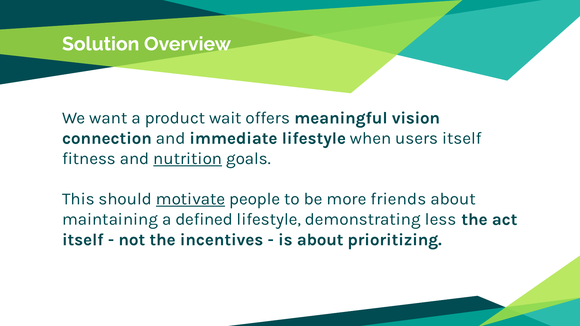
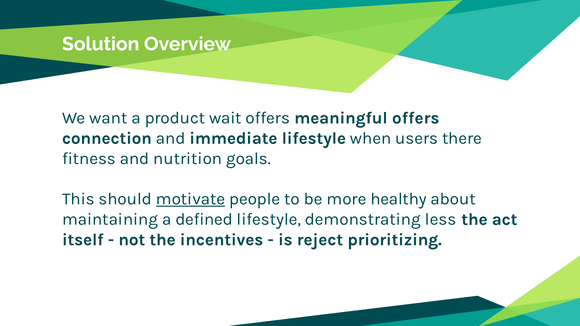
meaningful vision: vision -> offers
users itself: itself -> there
nutrition underline: present -> none
friends: friends -> healthy
is about: about -> reject
